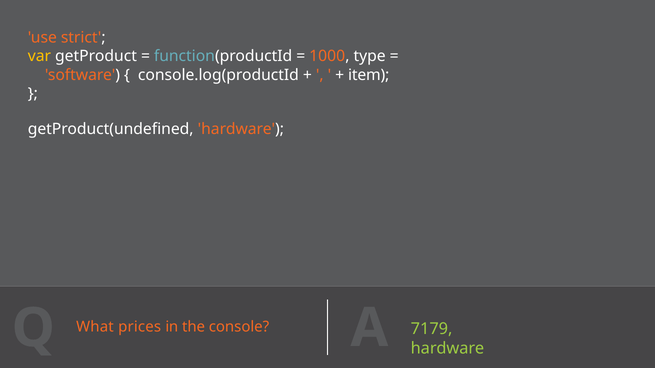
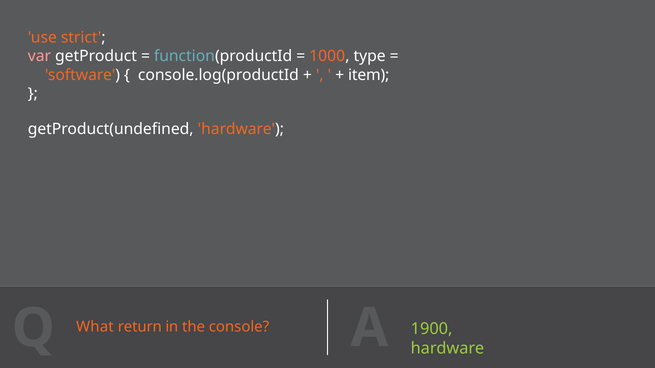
var colour: yellow -> pink
prices: prices -> return
7179: 7179 -> 1900
